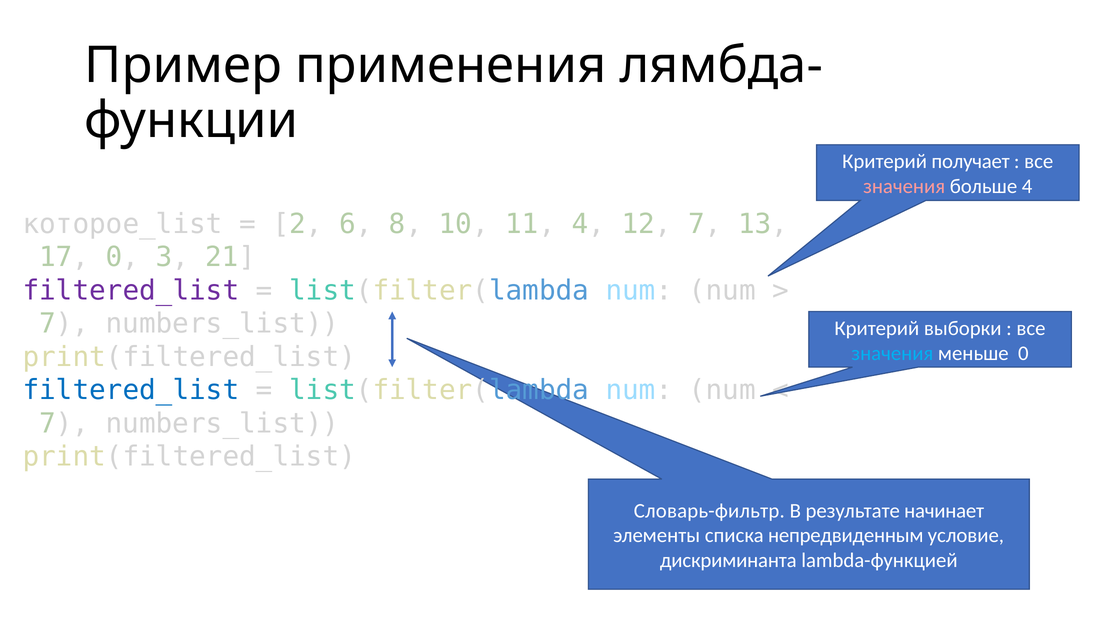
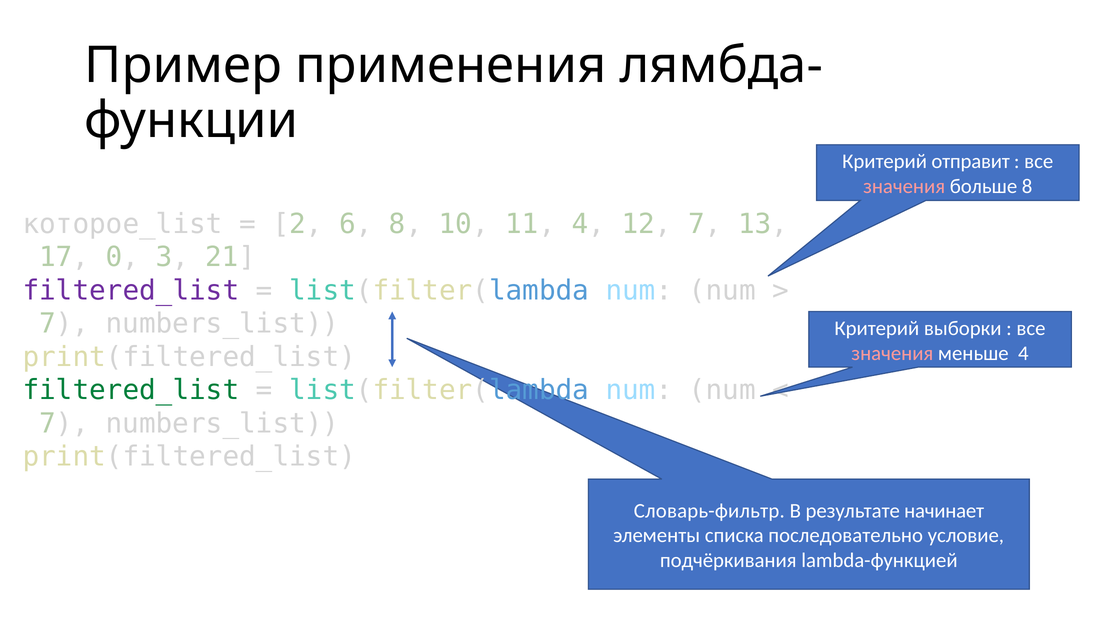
получает: получает -> отправит
больше 4: 4 -> 8
значения at (892, 353) colour: light blue -> pink
меньше 0: 0 -> 4
filtered_list at (131, 390) colour: blue -> green
непредвиденным: непредвиденным -> последовательно
дискриминанта: дискриминанта -> подчёркивания
